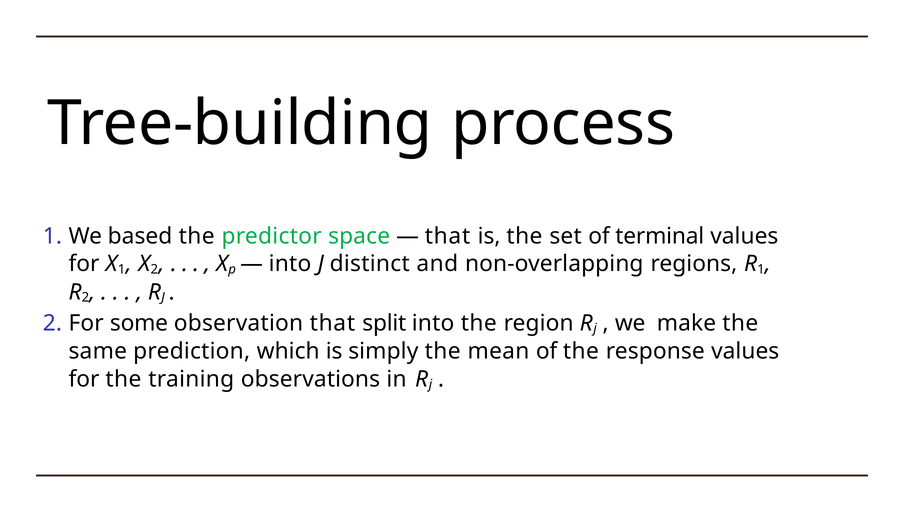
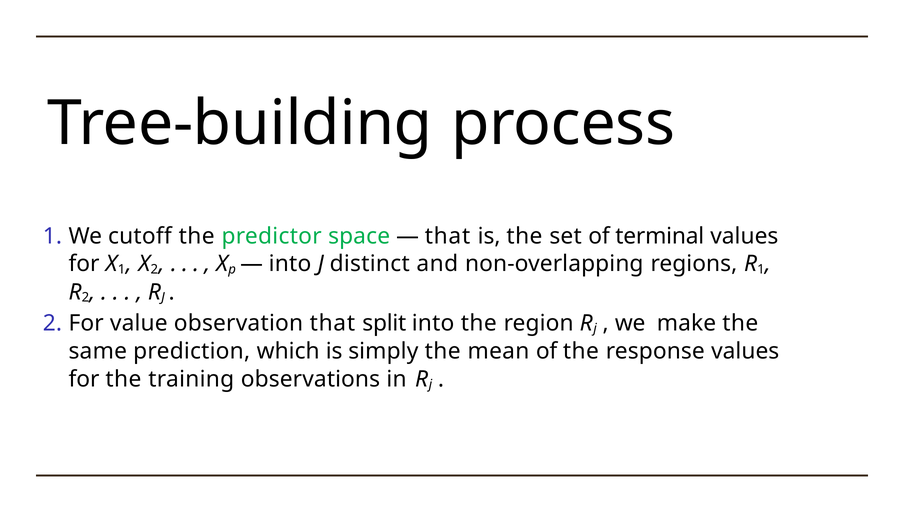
based: based -> cutoff
some: some -> value
